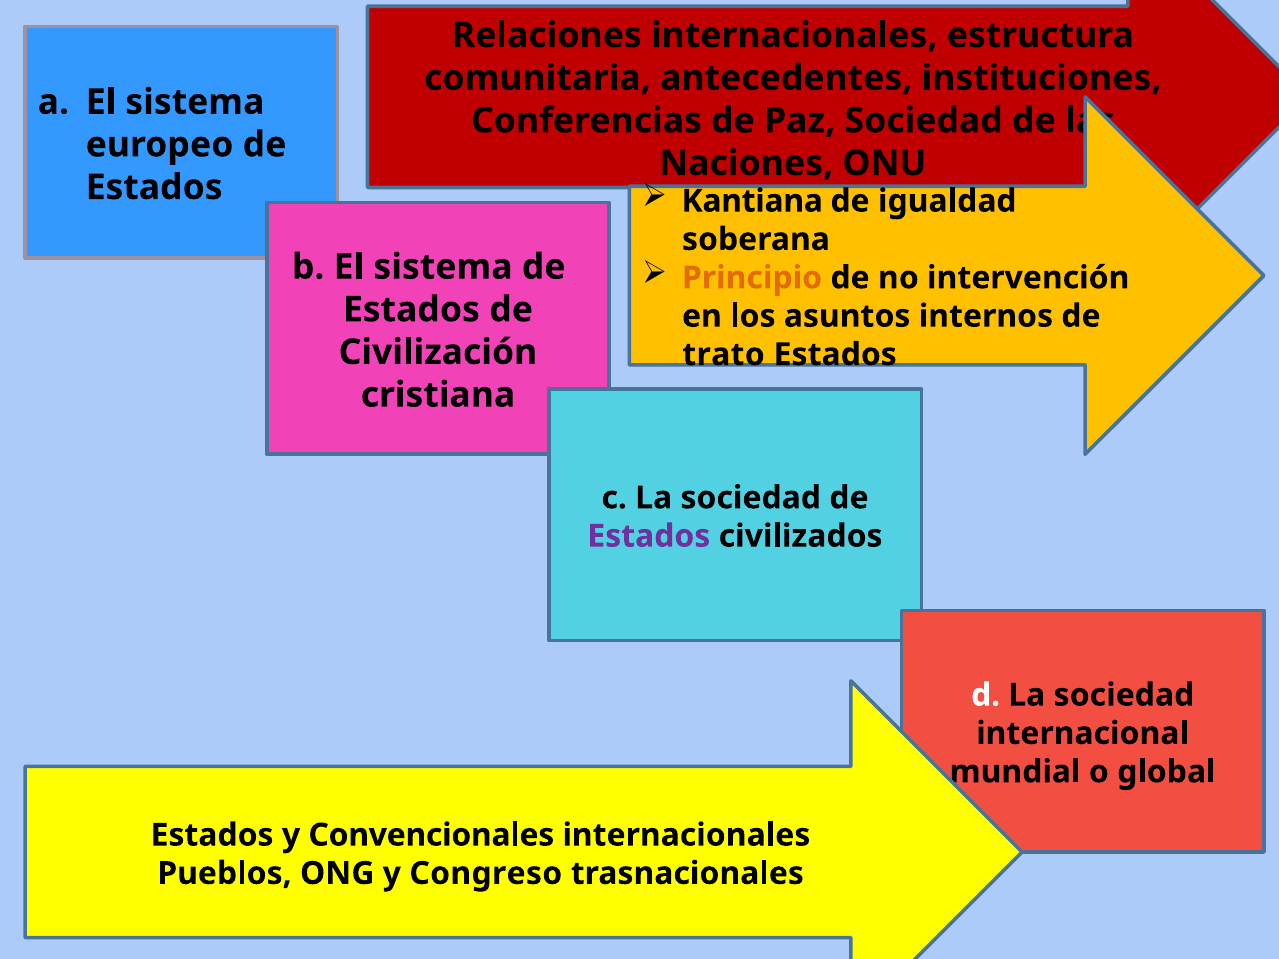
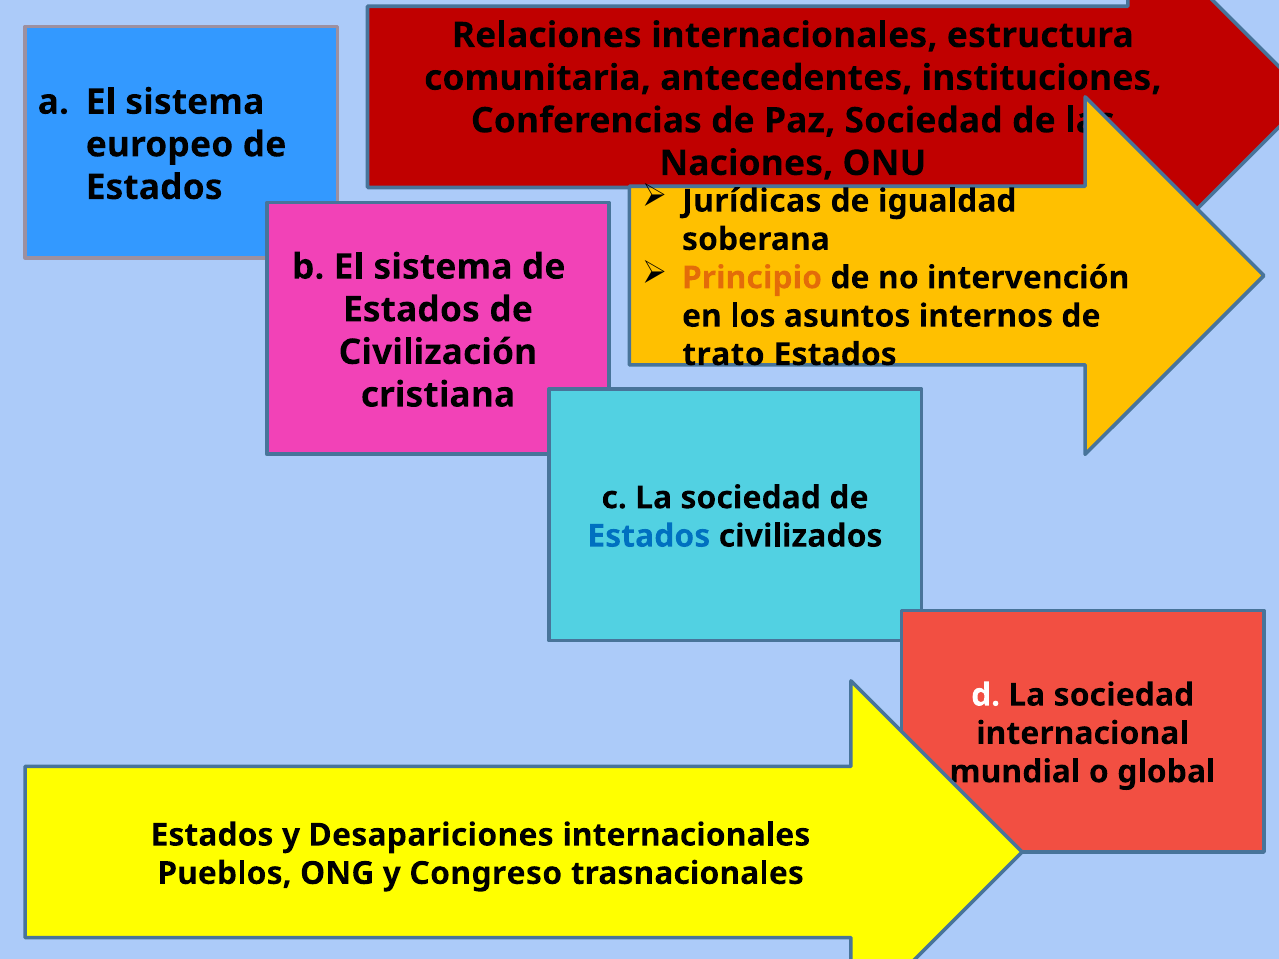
Kantiana: Kantiana -> Jurídicas
Estados at (649, 536) colour: purple -> blue
Convencionales: Convencionales -> Desapariciones
